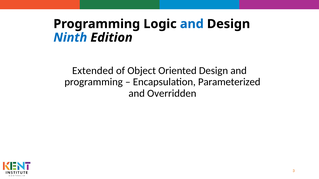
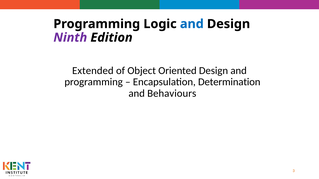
Ninth colour: blue -> purple
Parameterized: Parameterized -> Determination
Overridden: Overridden -> Behaviours
